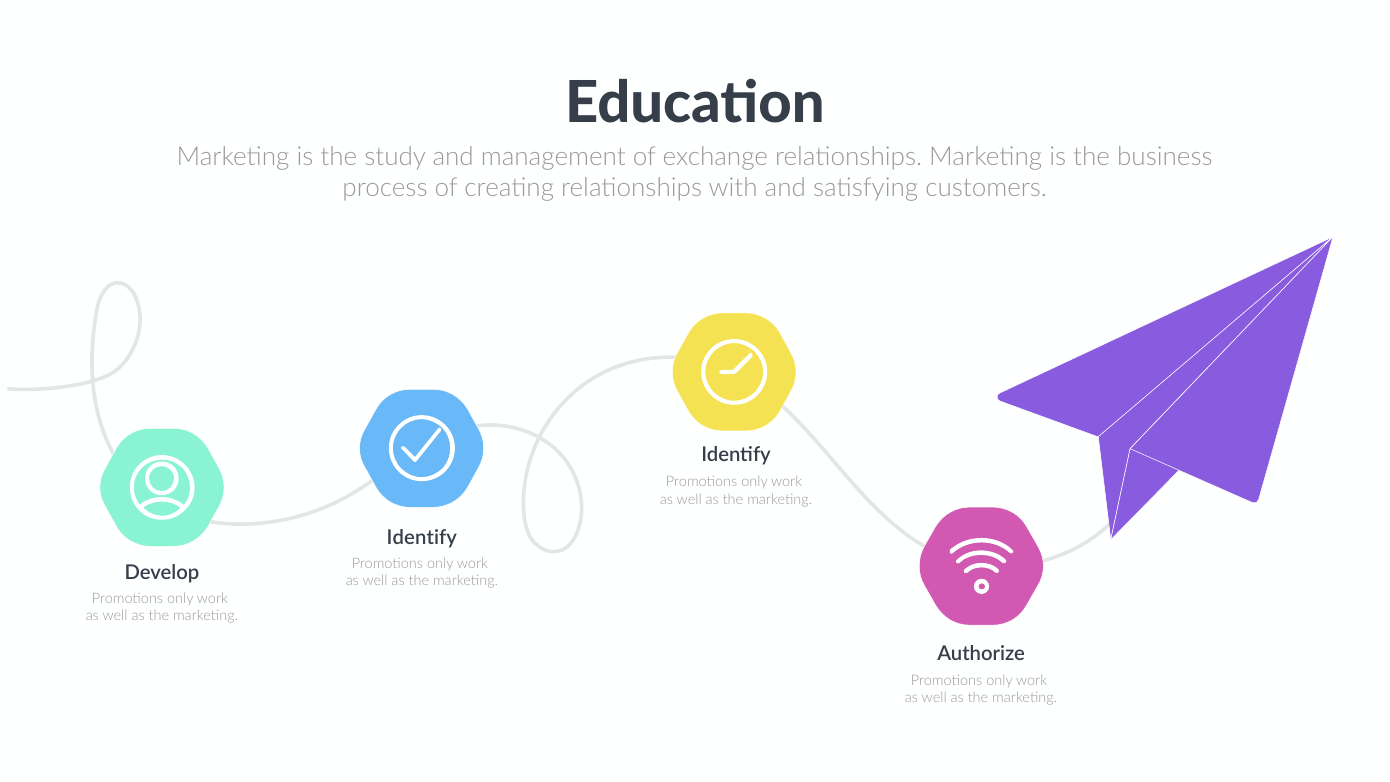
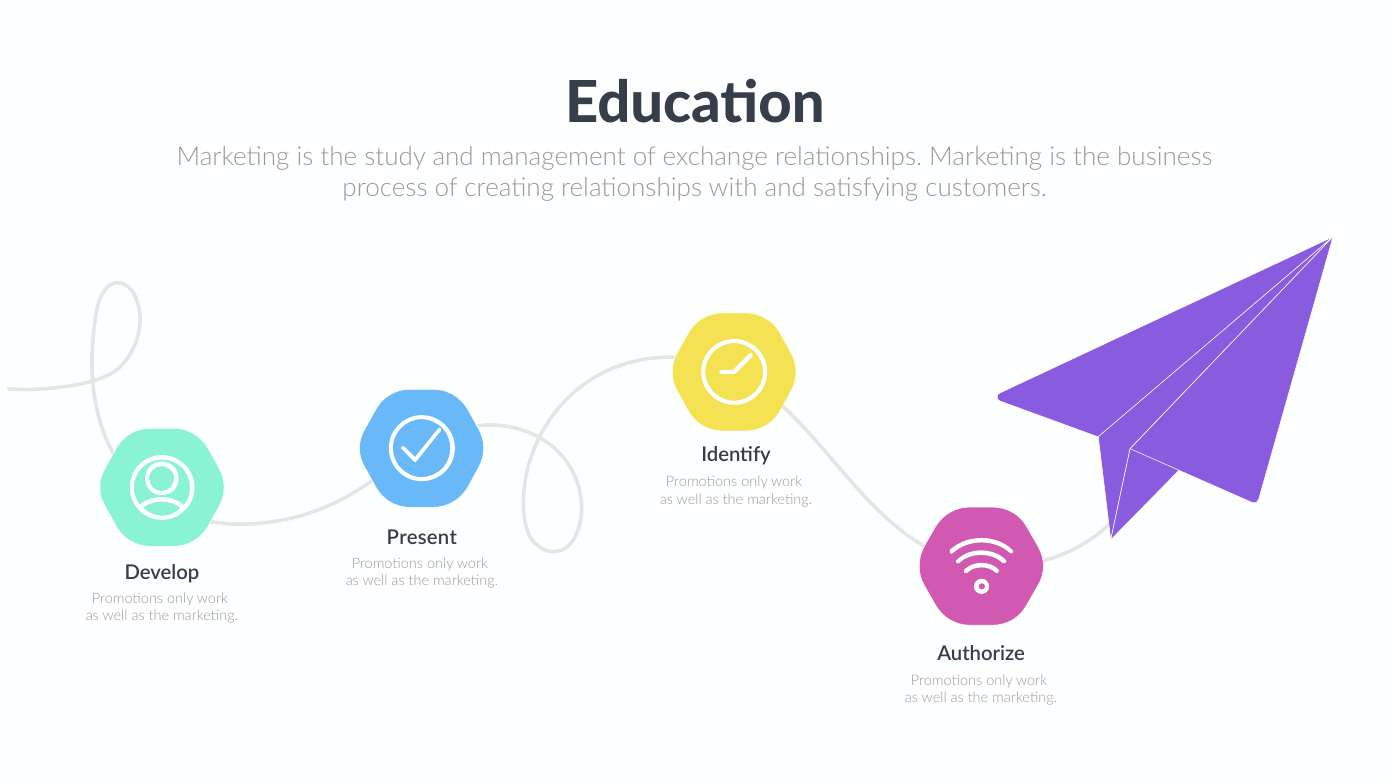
Identify at (422, 538): Identify -> Present
